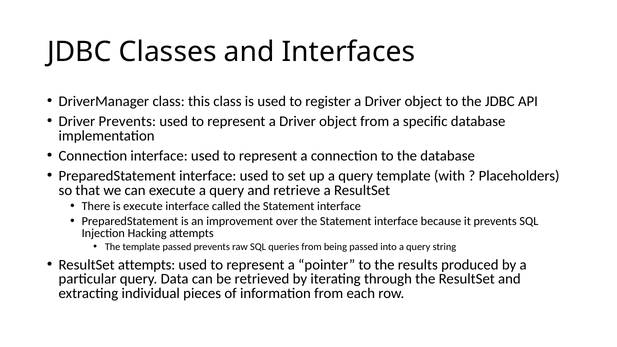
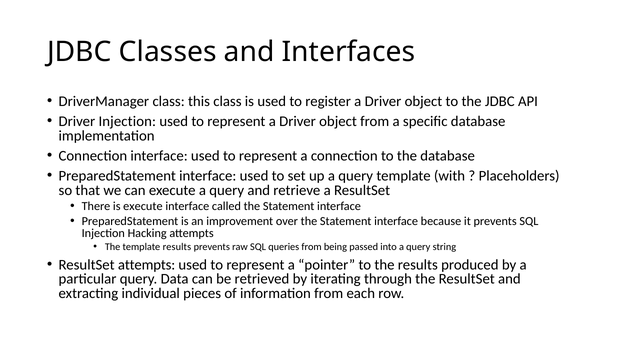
Driver Prevents: Prevents -> Injection
template passed: passed -> results
